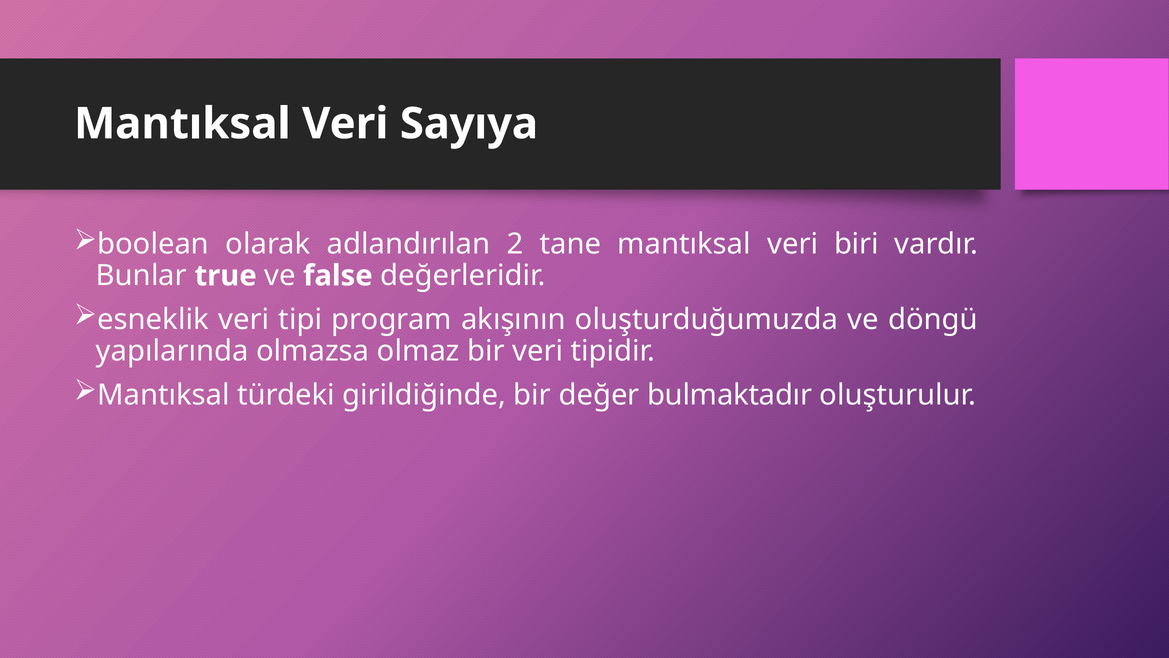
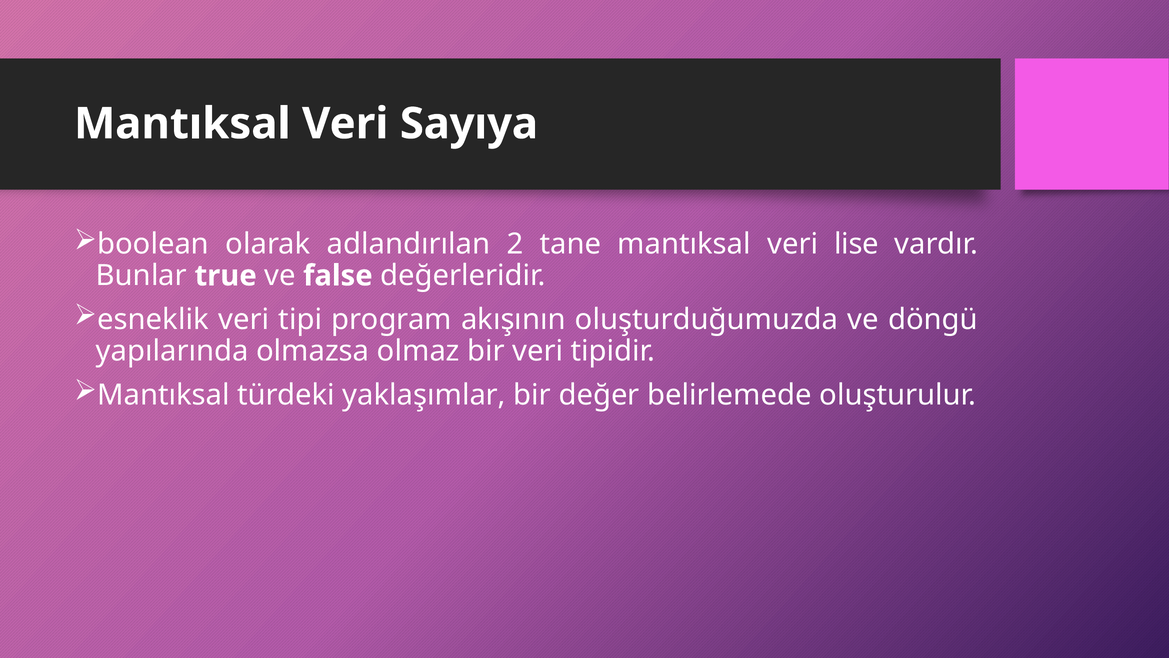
biri: biri -> lise
girildiğinde: girildiğinde -> yaklaşımlar
bulmaktadır: bulmaktadır -> belirlemede
